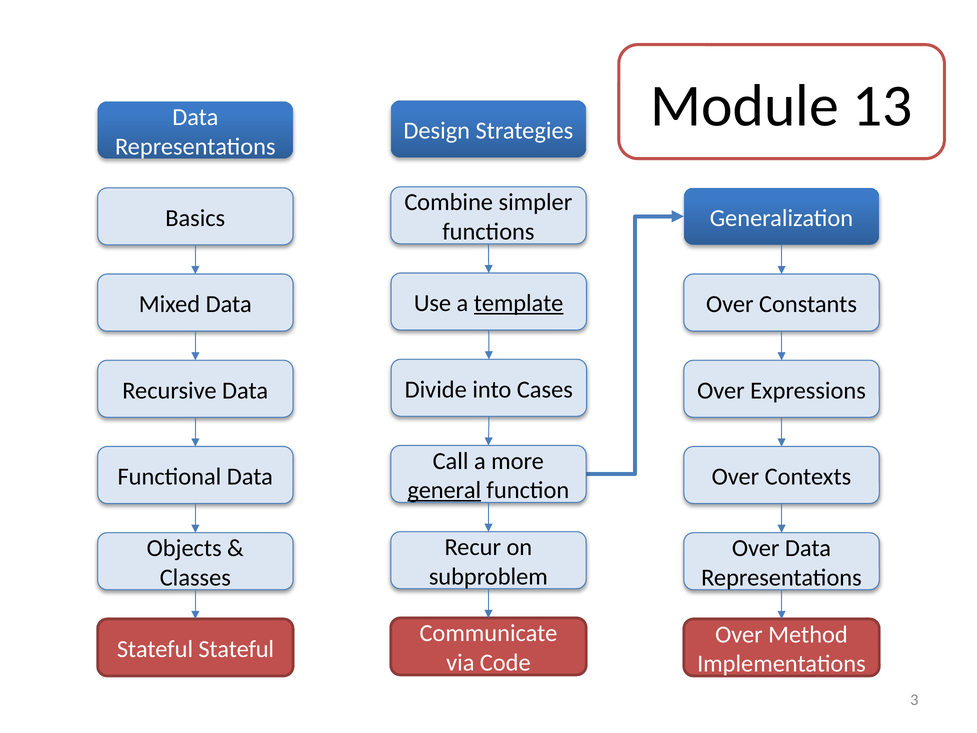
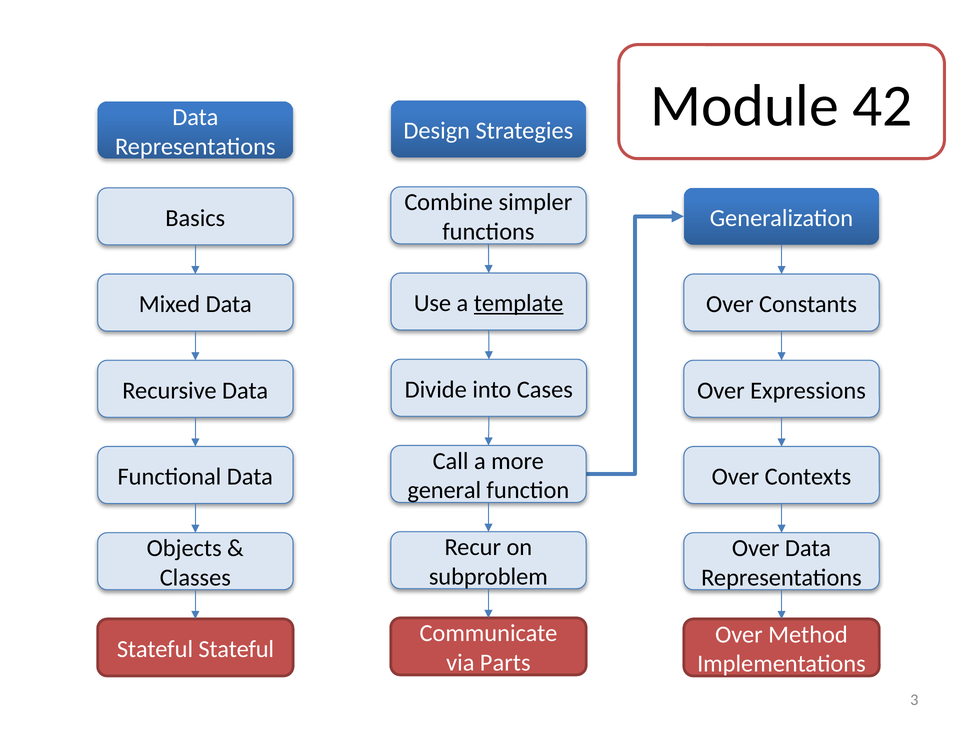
13: 13 -> 42
general underline: present -> none
Code: Code -> Parts
